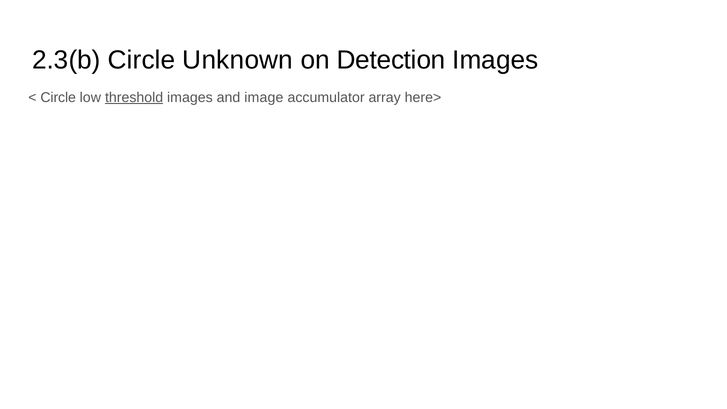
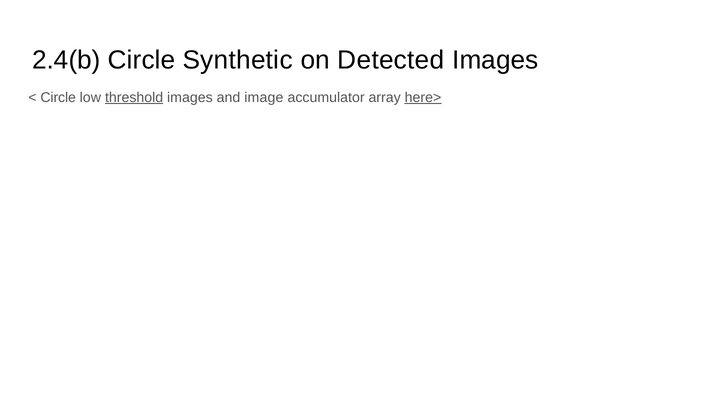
2.3(b: 2.3(b -> 2.4(b
Unknown: Unknown -> Synthetic
Detection: Detection -> Detected
here> underline: none -> present
